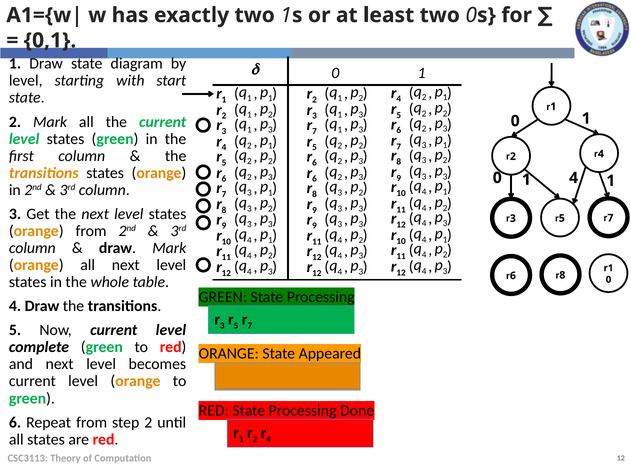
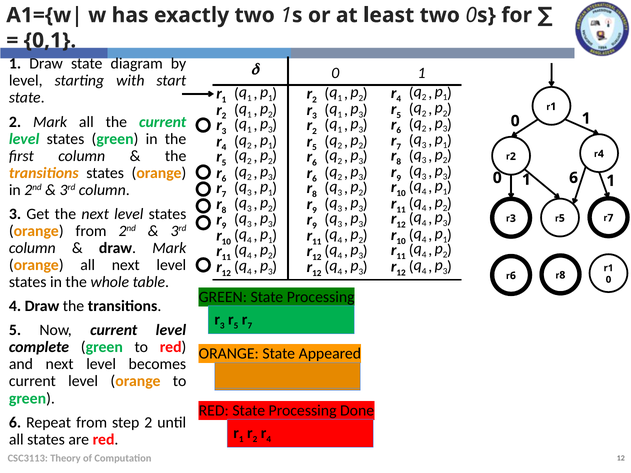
7 at (314, 131): 7 -> 2
1 4: 4 -> 6
